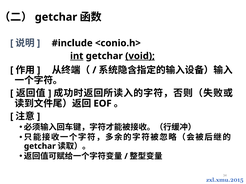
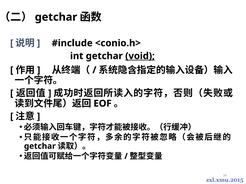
int underline: present -> none
